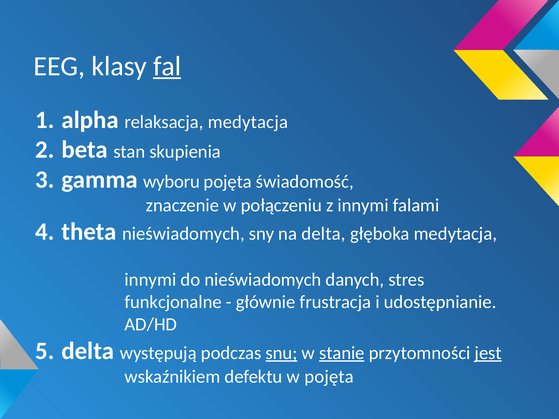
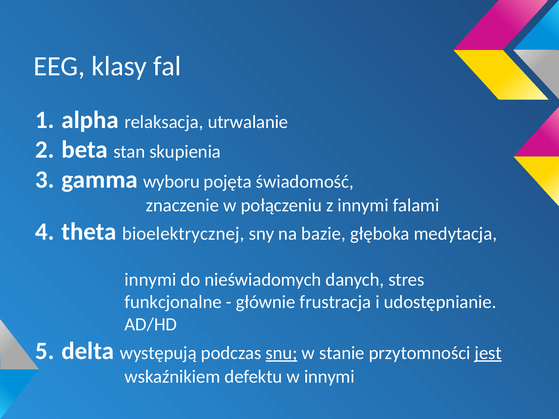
fal underline: present -> none
relaksacja medytacja: medytacja -> utrwalanie
theta nieświadomych: nieświadomych -> bioelektrycznej
na delta: delta -> bazie
stanie underline: present -> none
w pojęta: pojęta -> innymi
